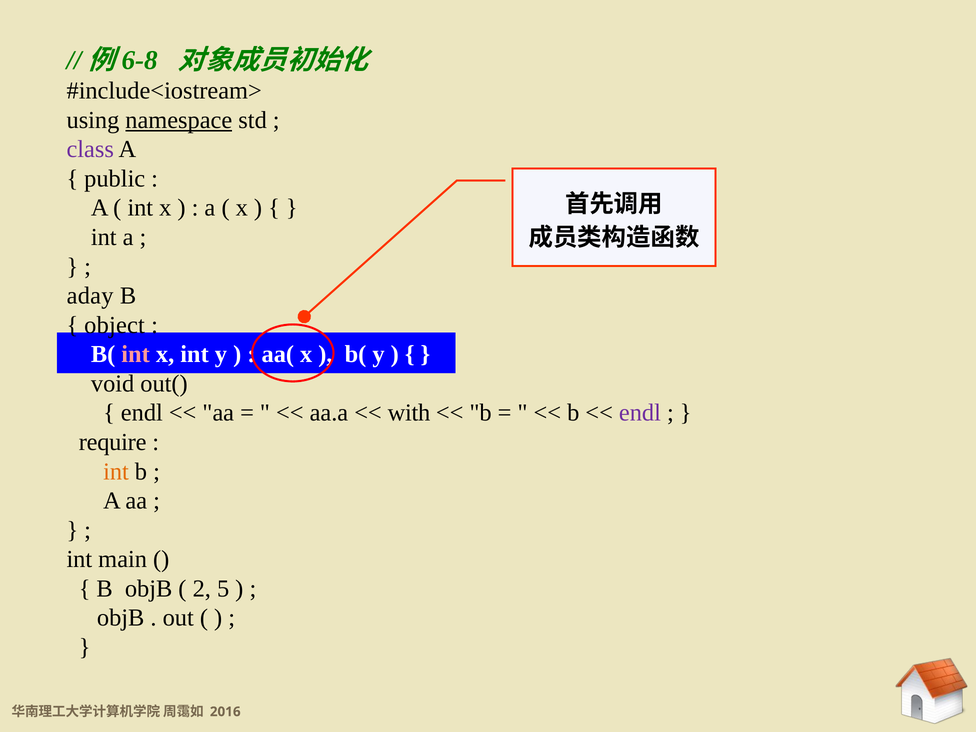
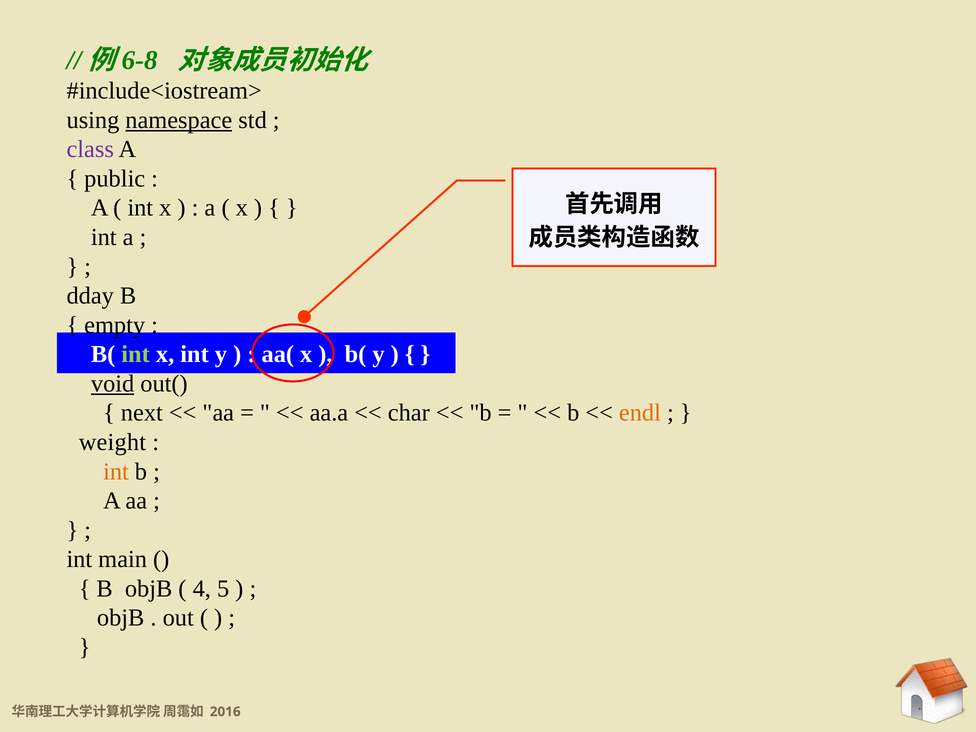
aday: aday -> dday
object: object -> empty
int at (136, 354) colour: pink -> light green
void underline: none -> present
endl at (142, 413): endl -> next
with: with -> char
endl at (640, 413) colour: purple -> orange
require: require -> weight
2: 2 -> 4
